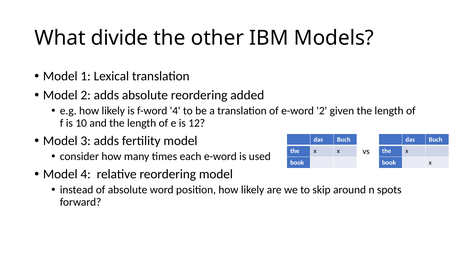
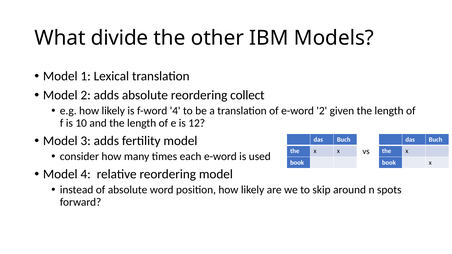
added: added -> collect
